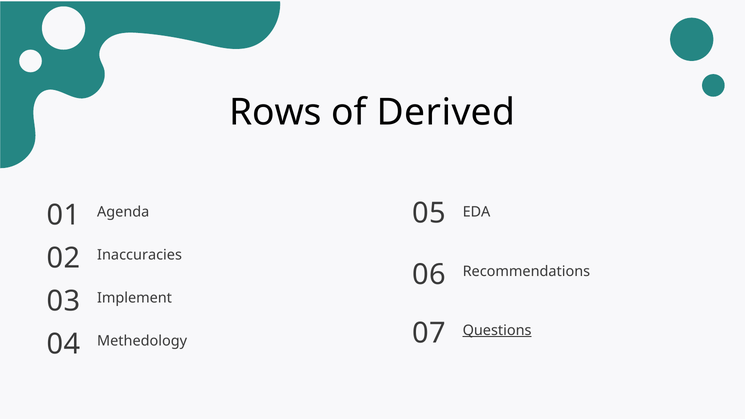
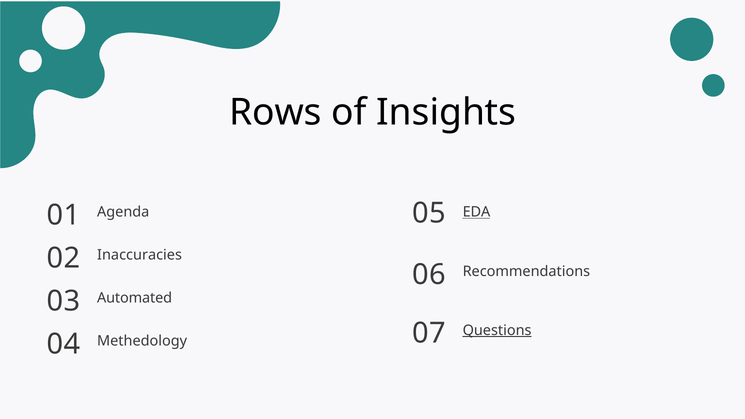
Derived: Derived -> Insights
EDA underline: none -> present
Implement: Implement -> Automated
